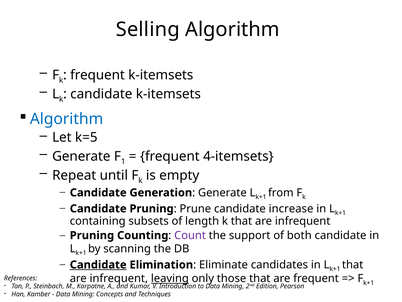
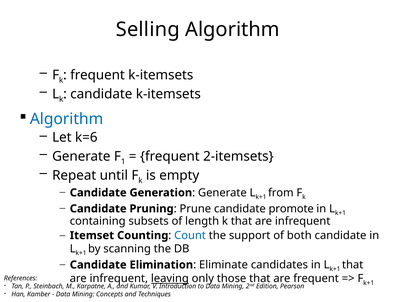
k=5: k=5 -> k=6
4-itemsets: 4-itemsets -> 2-itemsets
increase: increase -> promote
Pruning at (92, 235): Pruning -> Itemset
Count colour: purple -> blue
Candidate at (98, 264) underline: present -> none
